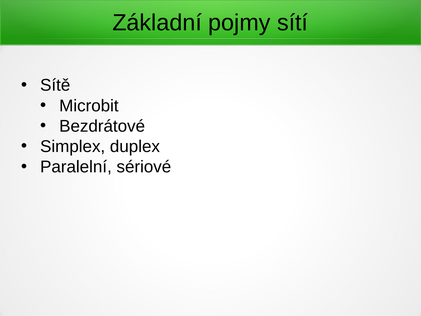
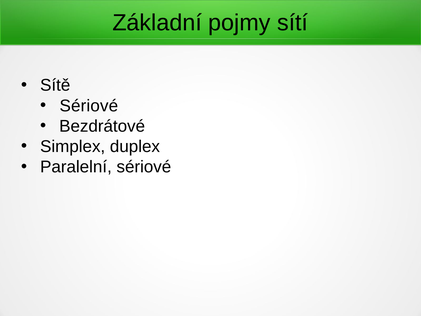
Microbit at (89, 106): Microbit -> Sériové
